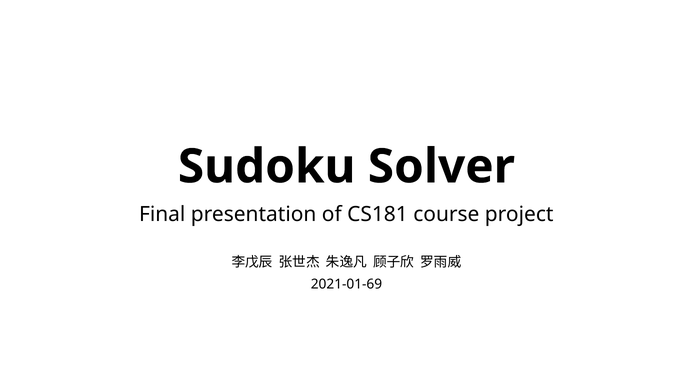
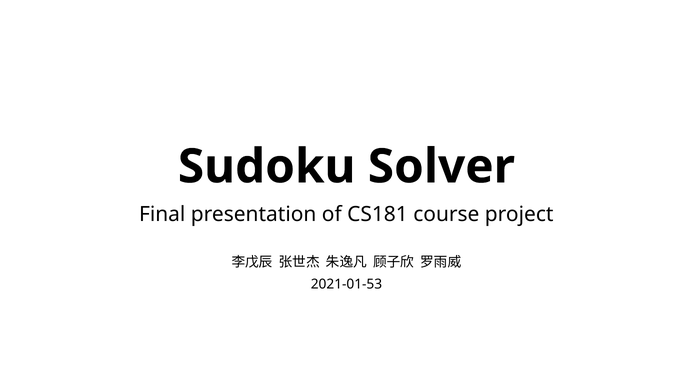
2021-01-69: 2021-01-69 -> 2021-01-53
